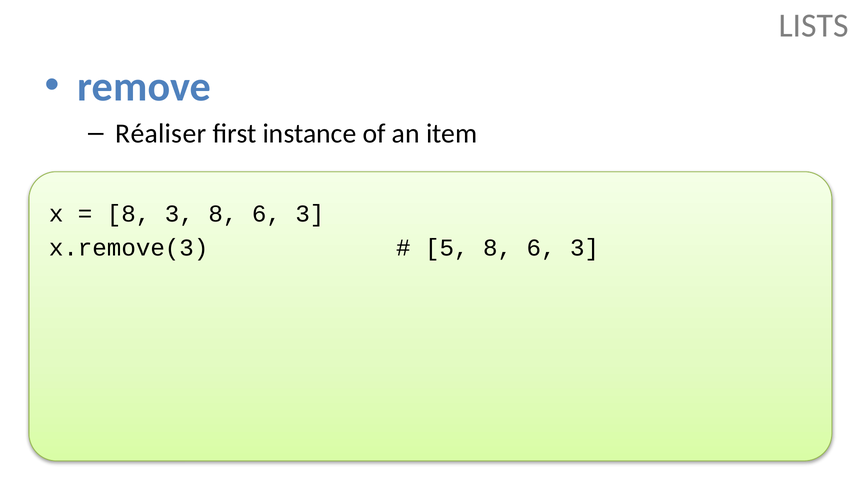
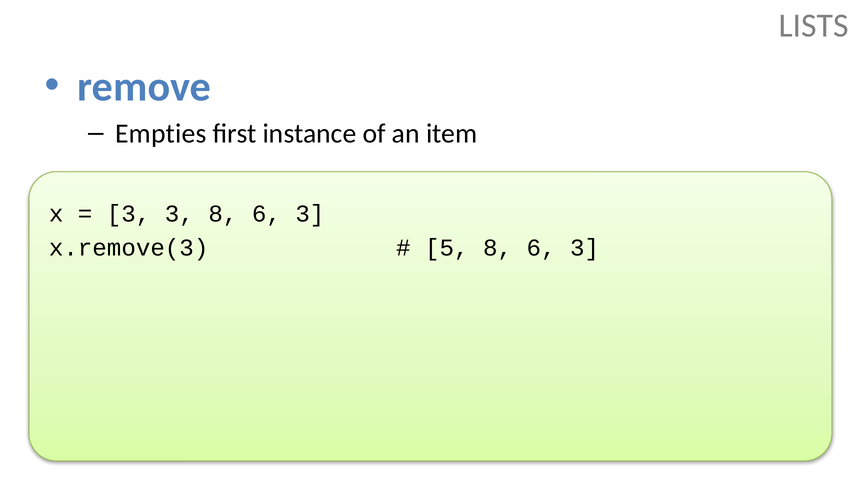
Réaliser: Réaliser -> Empties
8 at (129, 214): 8 -> 3
